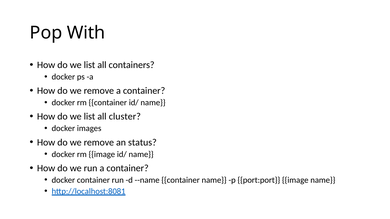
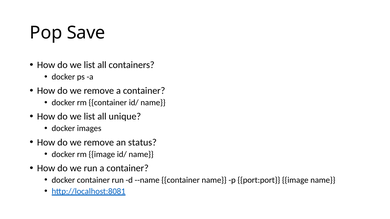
With: With -> Save
cluster: cluster -> unique
